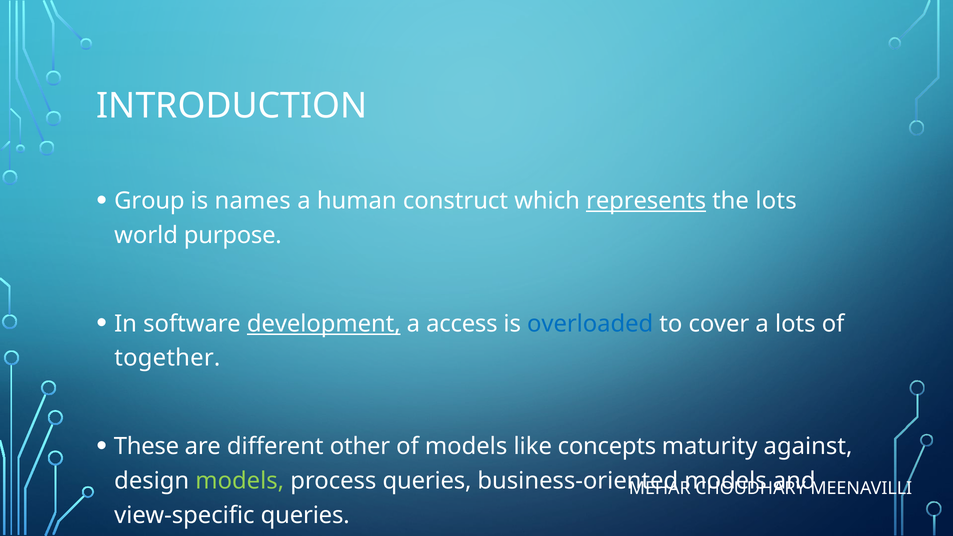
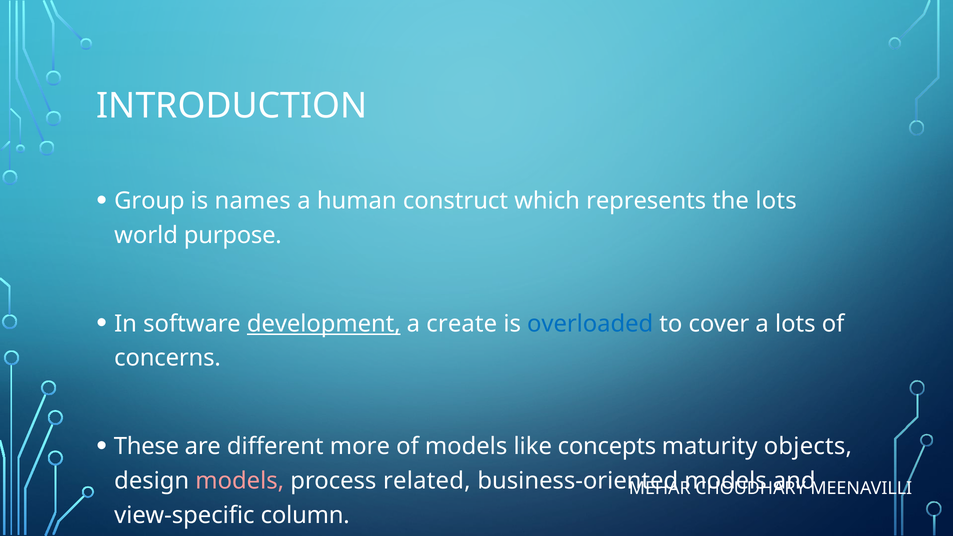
represents underline: present -> none
access: access -> create
together: together -> concerns
other: other -> more
against: against -> objects
models at (240, 481) colour: light green -> pink
process queries: queries -> related
view-specific queries: queries -> column
